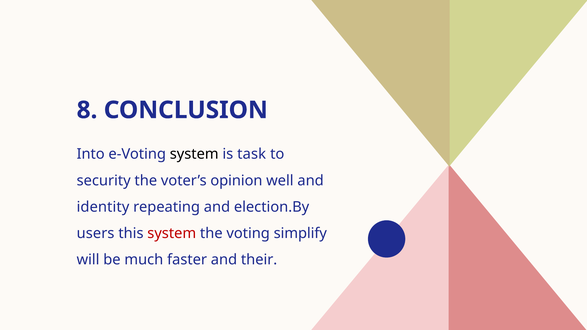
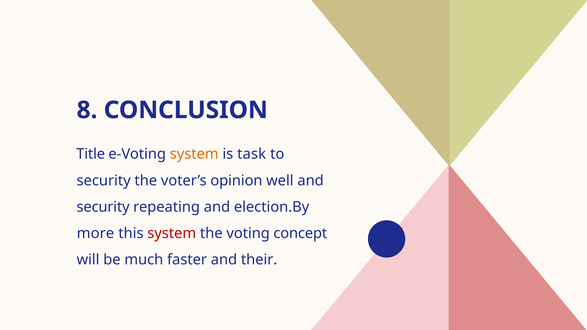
Into: Into -> Title
system at (194, 154) colour: black -> orange
identity at (103, 207): identity -> security
users: users -> more
simplify: simplify -> concept
